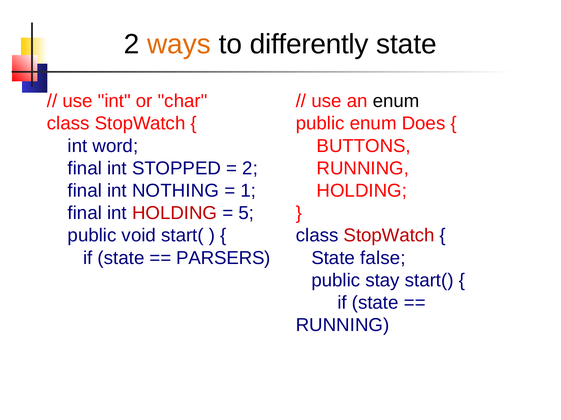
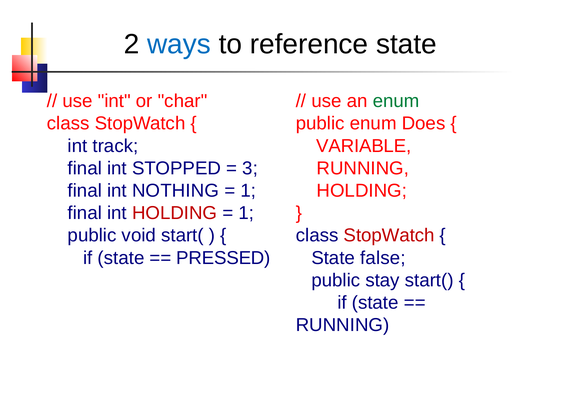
ways colour: orange -> blue
differently: differently -> reference
enum at (396, 101) colour: black -> green
word: word -> track
BUTTONS: BUTTONS -> VARIABLE
2 at (250, 169): 2 -> 3
5 at (246, 213): 5 -> 1
PARSERS: PARSERS -> PRESSED
